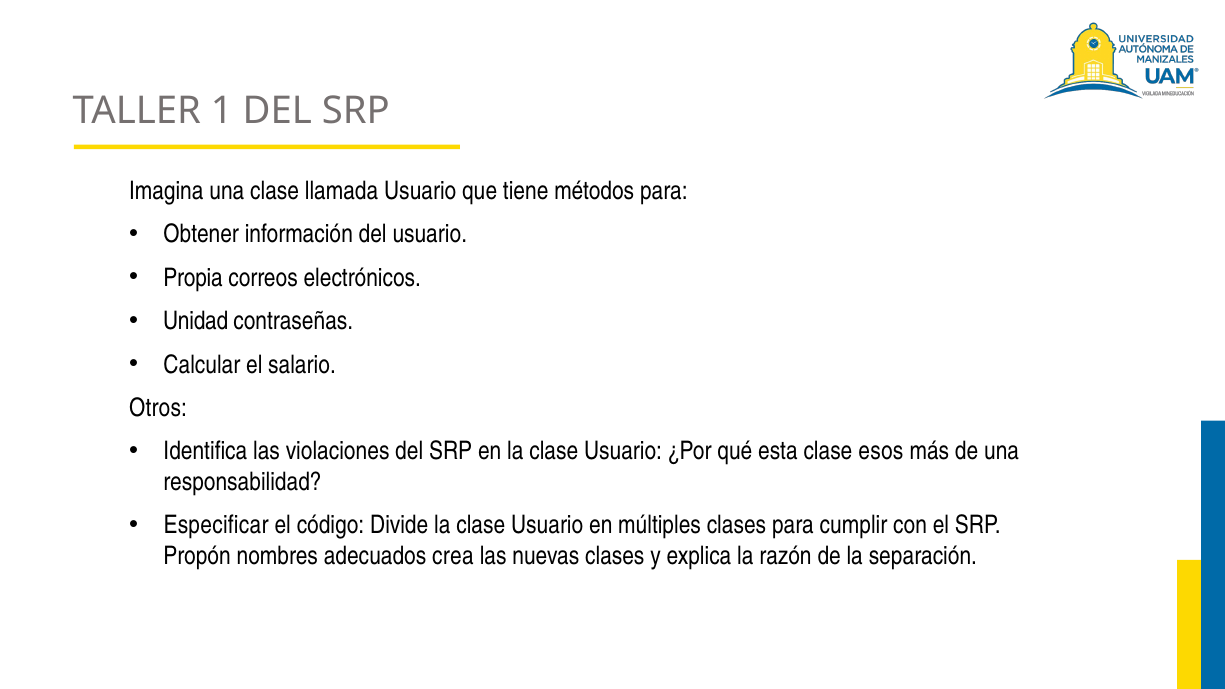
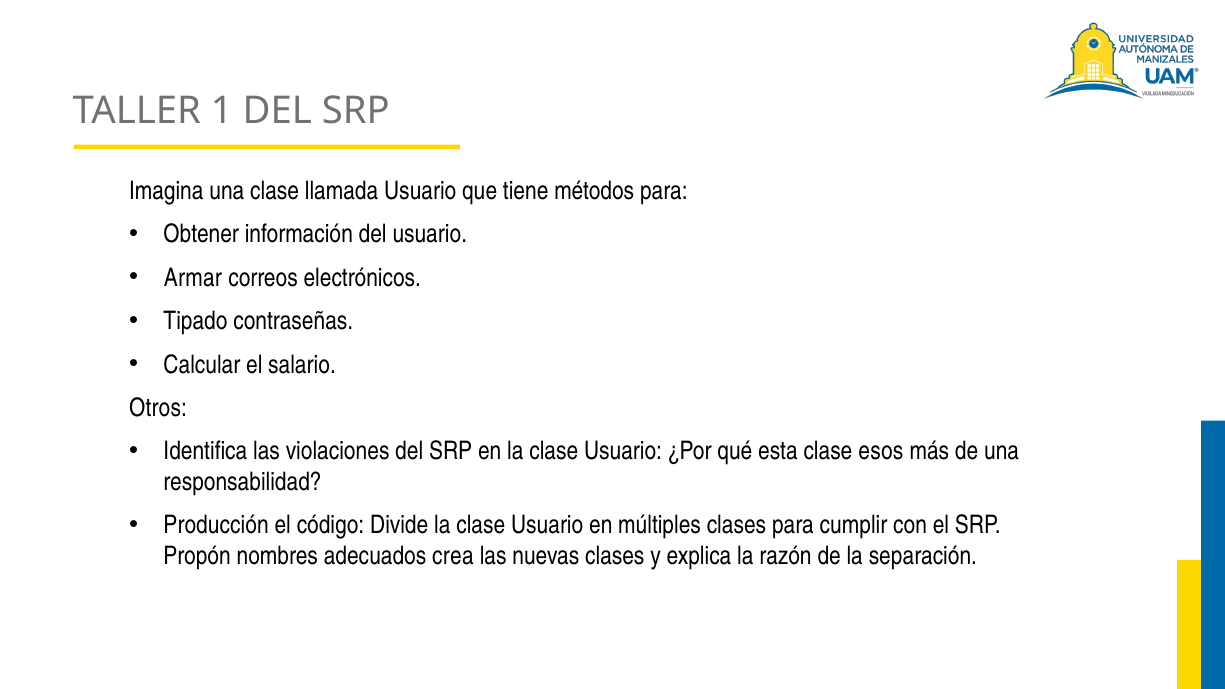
Propia: Propia -> Armar
Unidad: Unidad -> Tipado
Especificar: Especificar -> Producción
